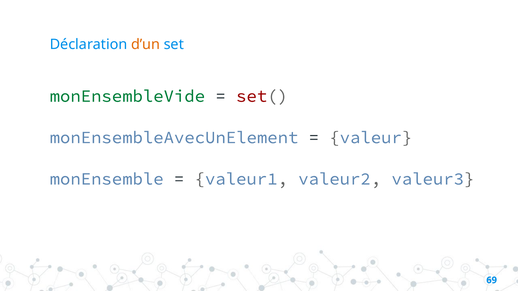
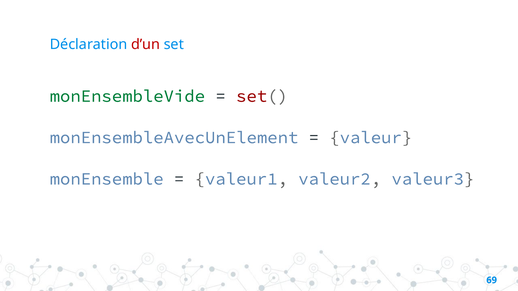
d’un colour: orange -> red
